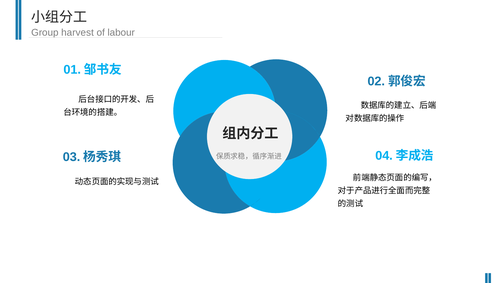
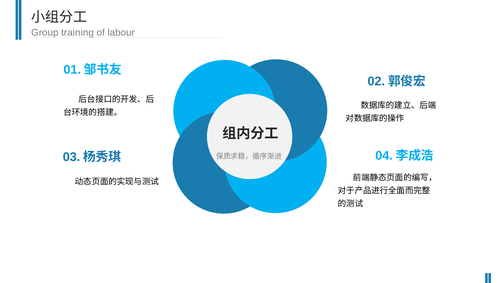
harvest: harvest -> training
